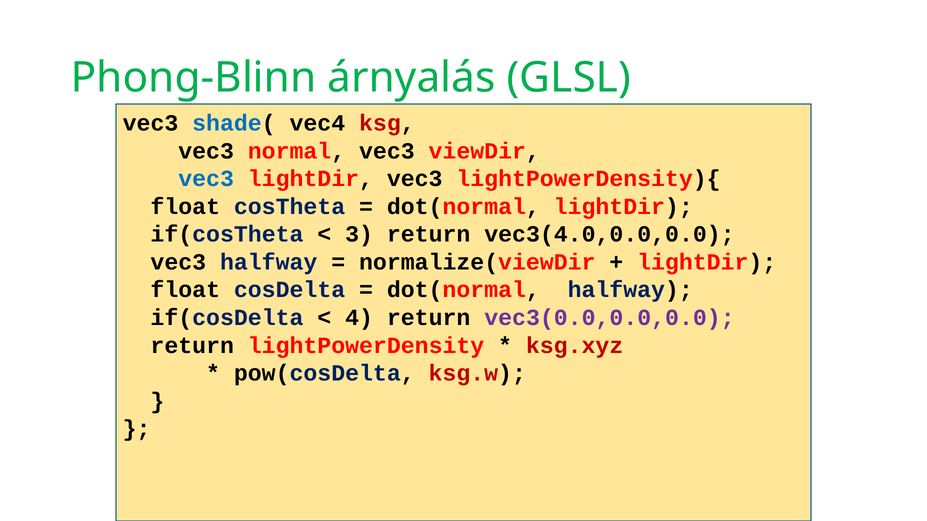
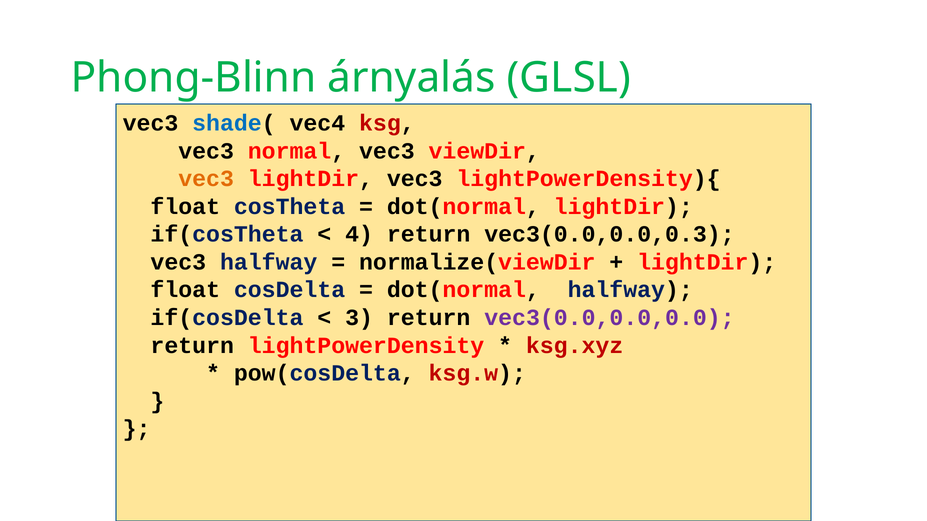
vec3 at (206, 179) colour: blue -> orange
3: 3 -> 4
vec3(4.0,0.0,0.0: vec3(4.0,0.0,0.0 -> vec3(0.0,0.0,0.3
4: 4 -> 3
